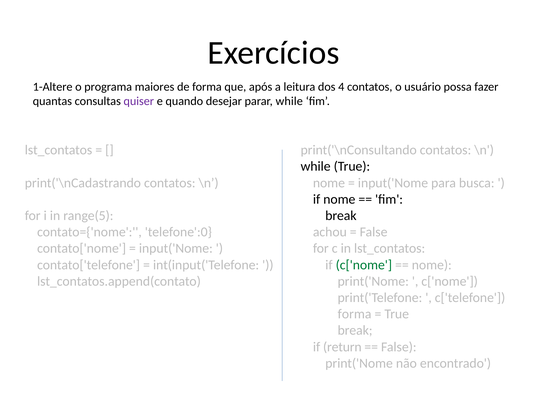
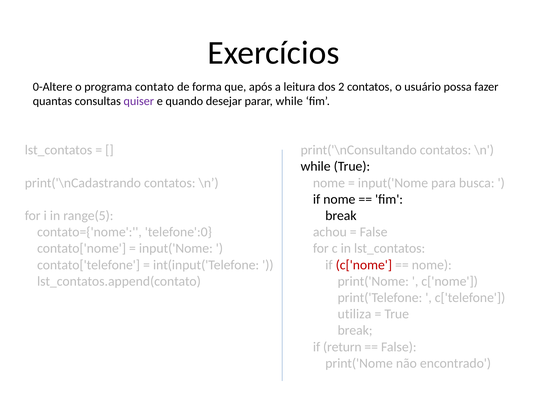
1-Altere: 1-Altere -> 0-Altere
maiores: maiores -> contato
4: 4 -> 2
c['nome at (364, 265) colour: green -> red
forma at (355, 314): forma -> utiliza
